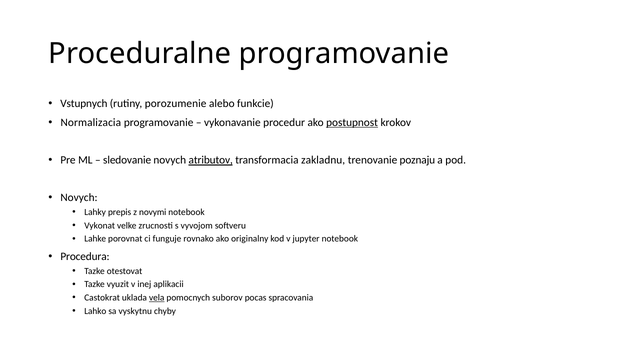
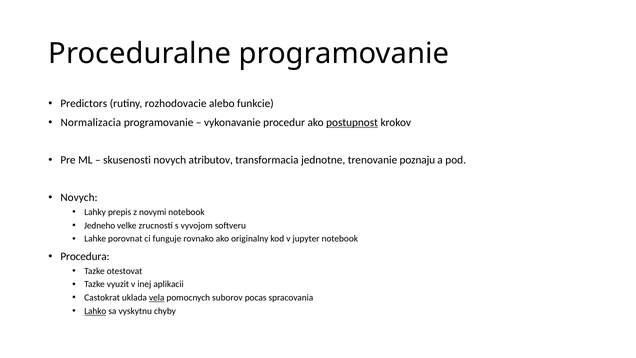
Vstupnych: Vstupnych -> Predictors
porozumenie: porozumenie -> rozhodovacie
sledovanie: sledovanie -> skusenosti
atributov underline: present -> none
zakladnu: zakladnu -> jednotne
Vykonat: Vykonat -> Jedneho
Lahko underline: none -> present
